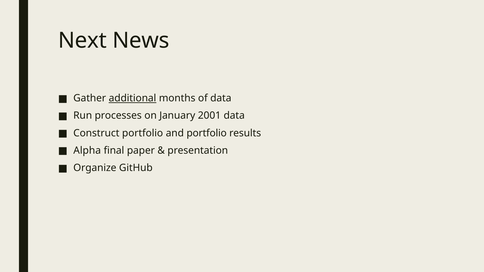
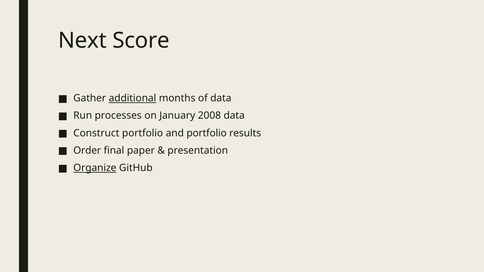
News: News -> Score
2001: 2001 -> 2008
Alpha: Alpha -> Order
Organize underline: none -> present
